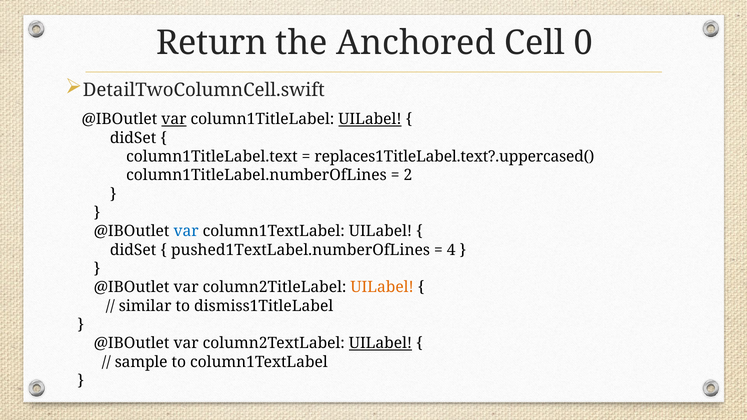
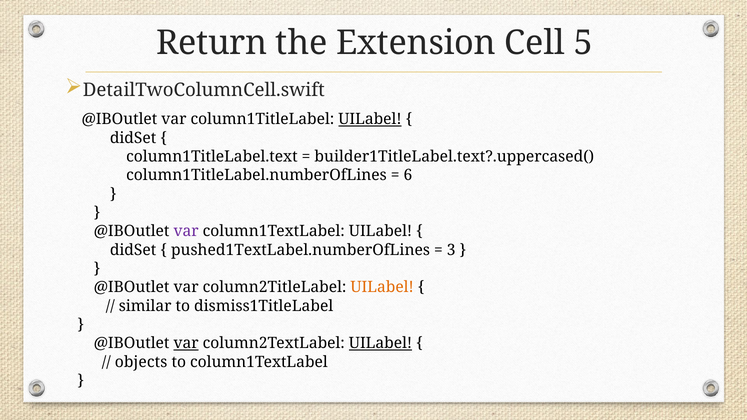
Anchored: Anchored -> Extension
0: 0 -> 5
var at (174, 119) underline: present -> none
replaces1TitleLabel.text?.uppercased(: replaces1TitleLabel.text?.uppercased( -> builder1TitleLabel.text?.uppercased(
2: 2 -> 6
var at (186, 231) colour: blue -> purple
4: 4 -> 3
var at (186, 343) underline: none -> present
sample: sample -> objects
